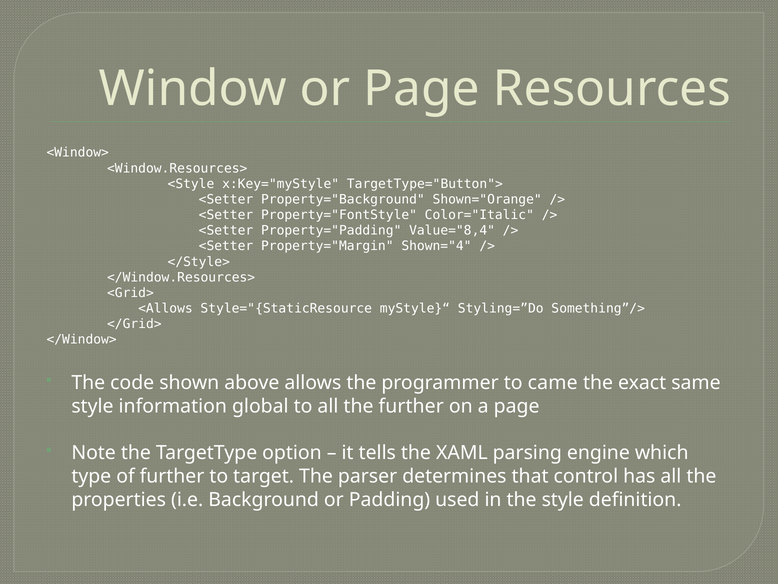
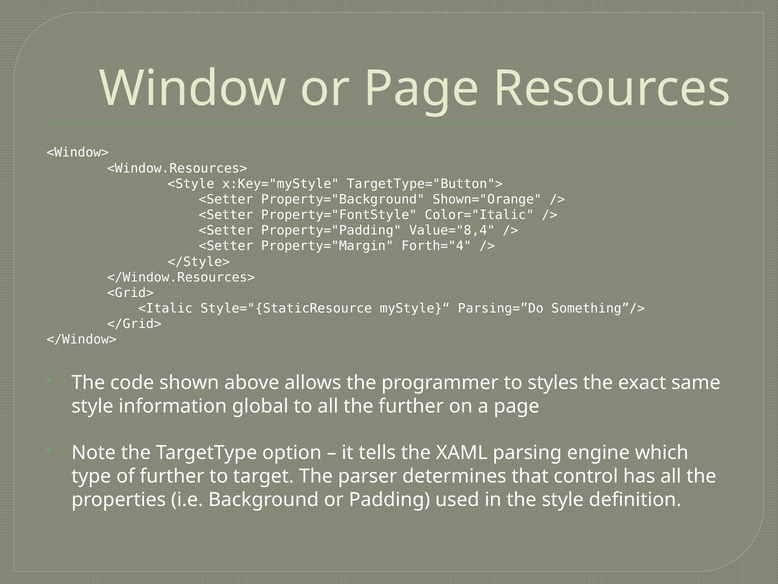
Shown="4: Shown="4 -> Forth="4
<Allows: <Allows -> <Italic
Styling=”Do: Styling=”Do -> Parsing=”Do
came: came -> styles
